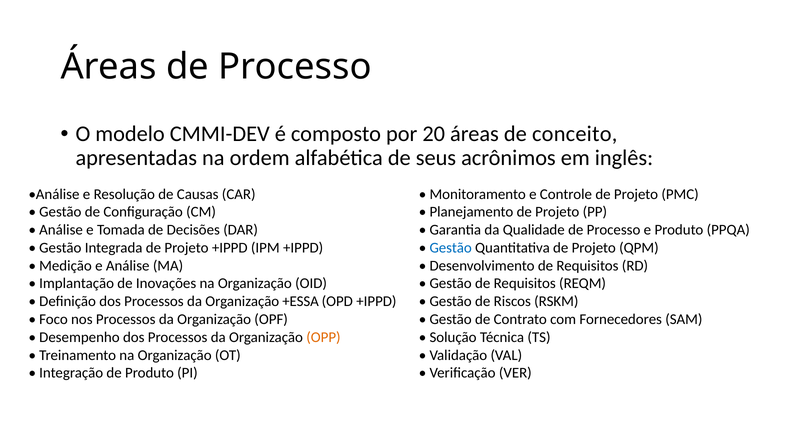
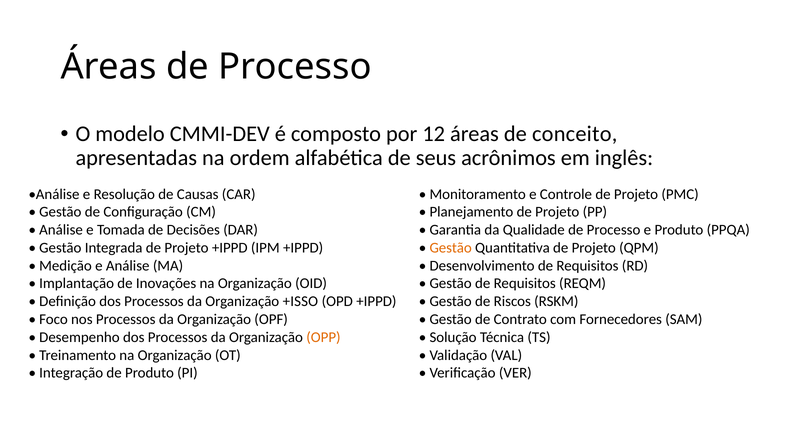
20: 20 -> 12
Gestão at (451, 248) colour: blue -> orange
+ESSA: +ESSA -> +ISSO
